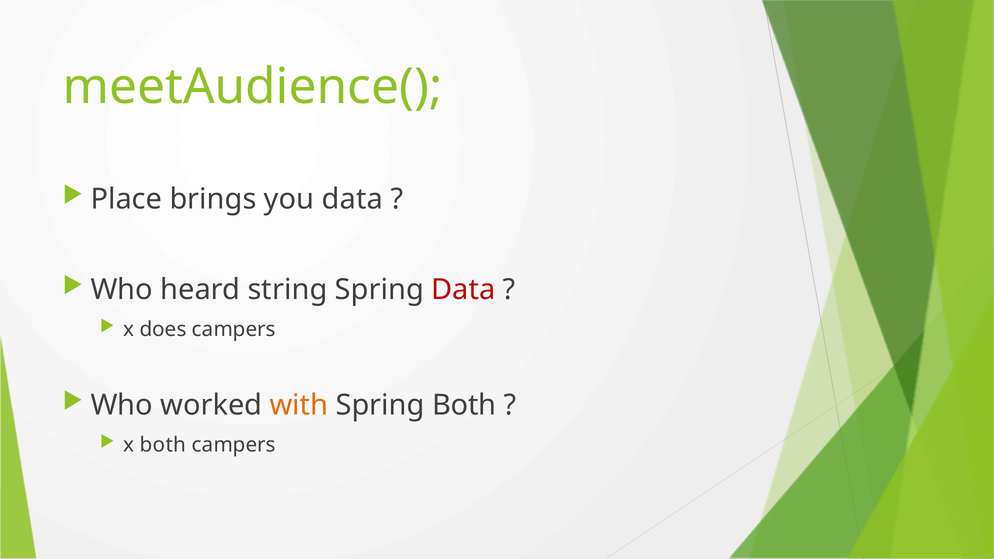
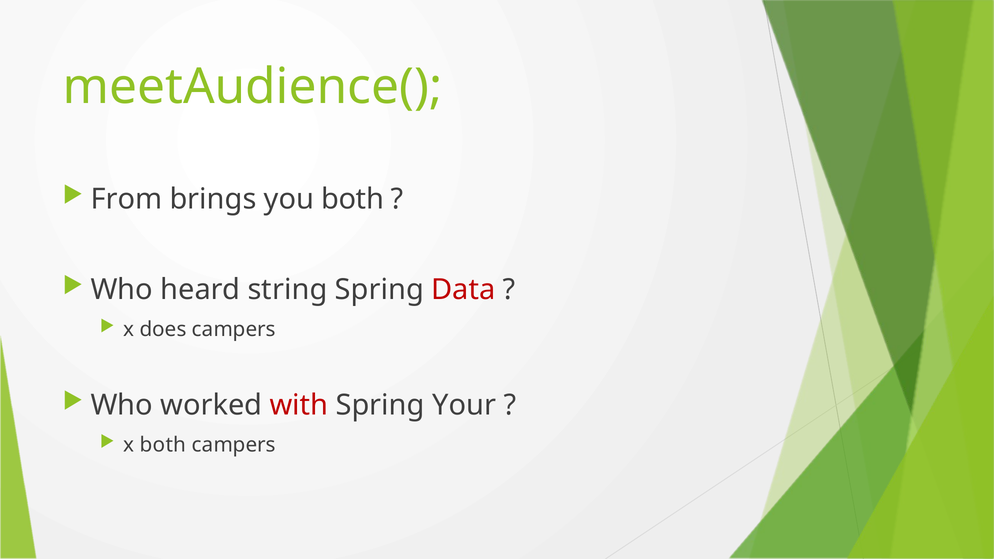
Place: Place -> From
you data: data -> both
with colour: orange -> red
Spring Both: Both -> Your
